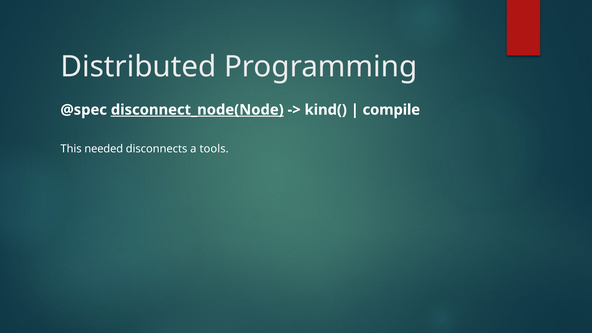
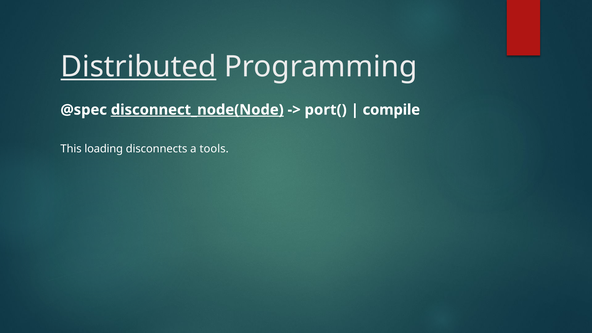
Distributed underline: none -> present
kind(: kind( -> port(
needed: needed -> loading
